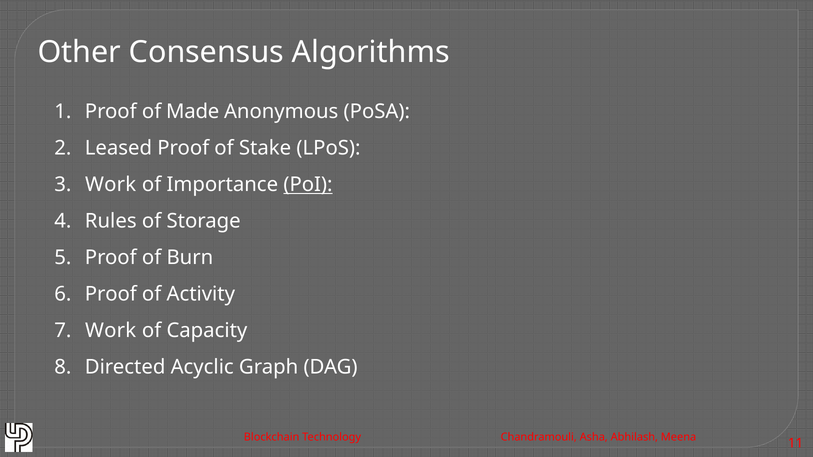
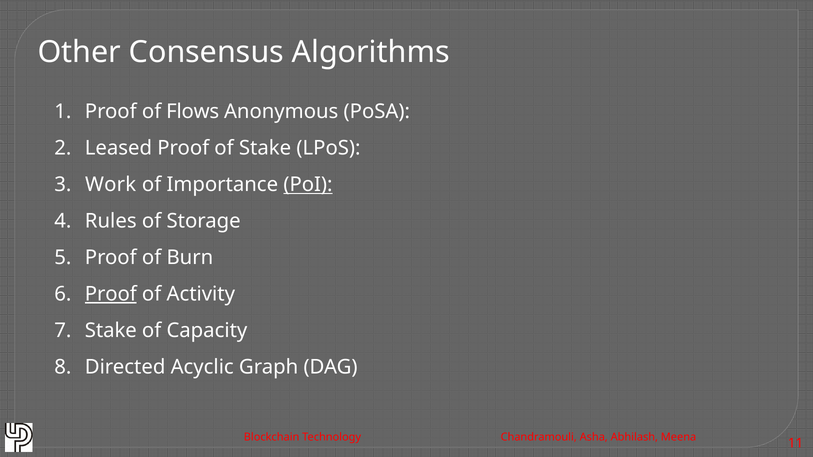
Made: Made -> Flows
Proof at (111, 294) underline: none -> present
Work at (111, 331): Work -> Stake
